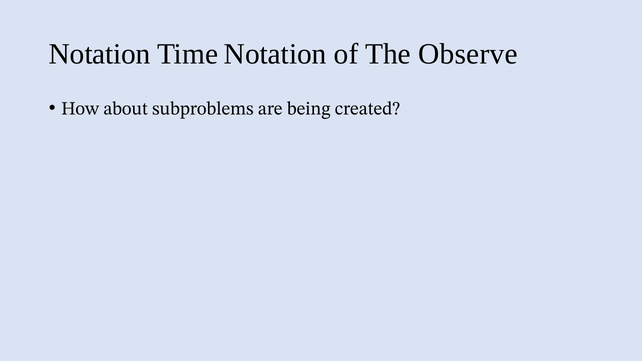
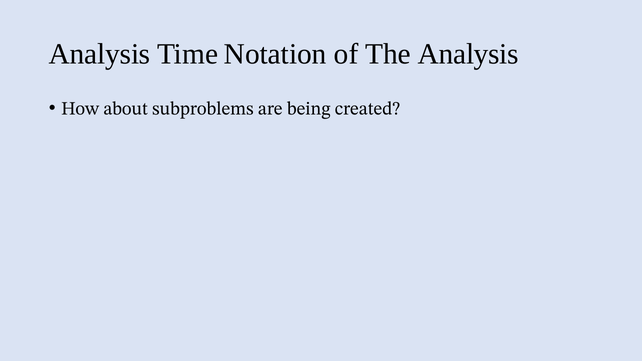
Notation at (100, 54): Notation -> Analysis
The Observe: Observe -> Analysis
